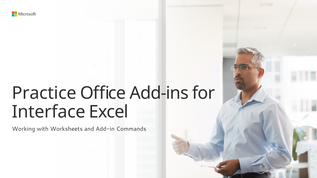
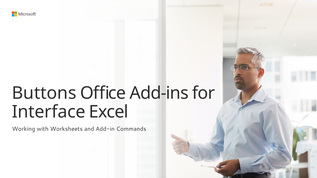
Practice: Practice -> Buttons
